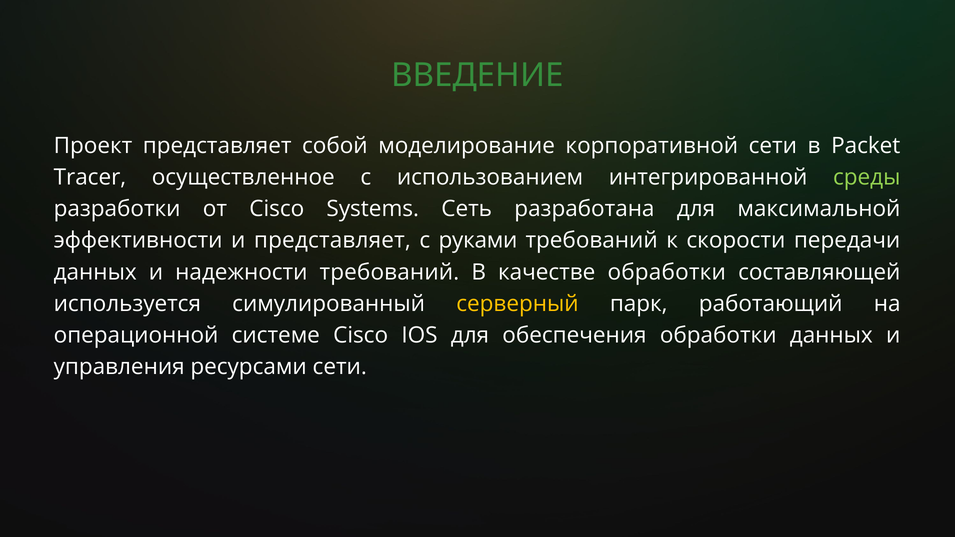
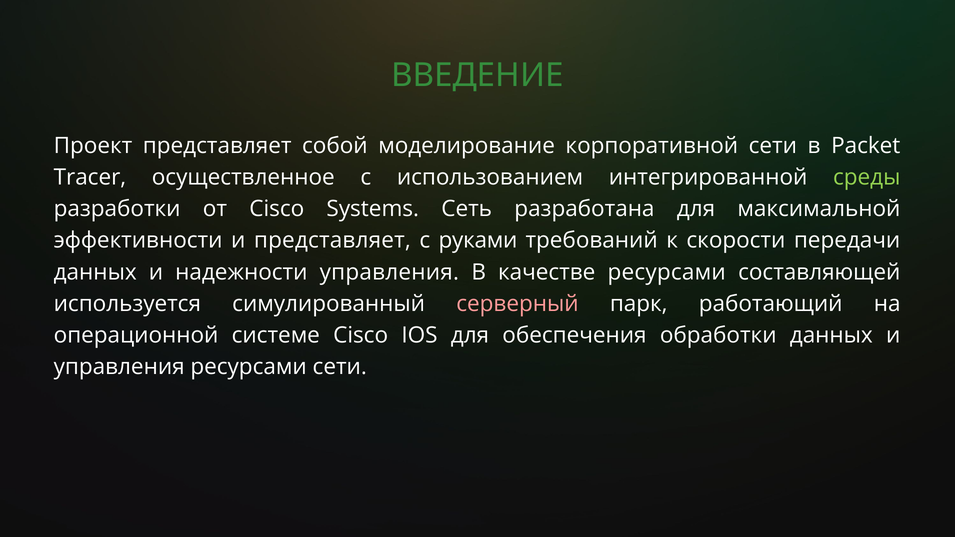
надежности требований: требований -> управления
качестве обработки: обработки -> ресурсами
серверный colour: yellow -> pink
